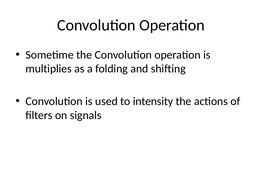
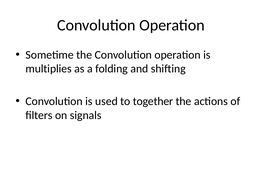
intensity: intensity -> together
